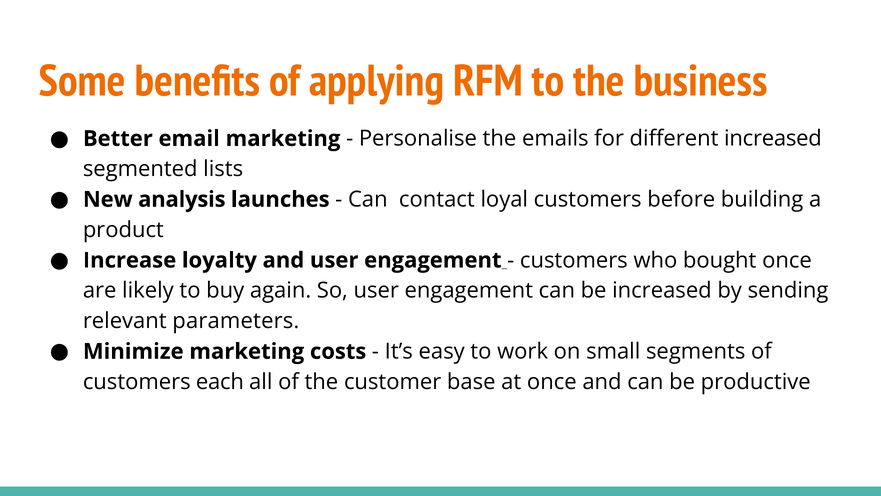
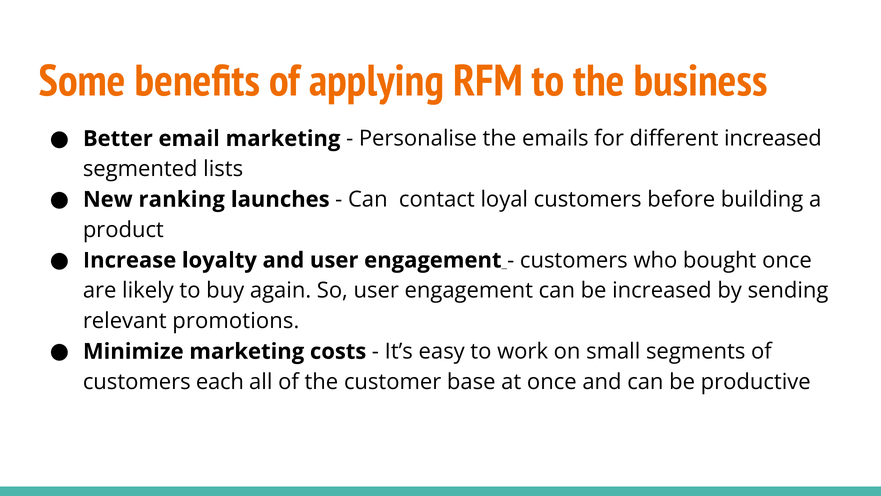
analysis: analysis -> ranking
parameters: parameters -> promotions
